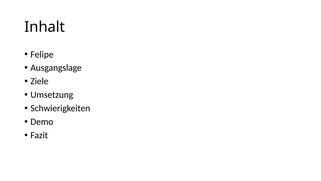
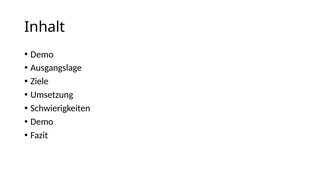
Felipe at (42, 54): Felipe -> Demo
